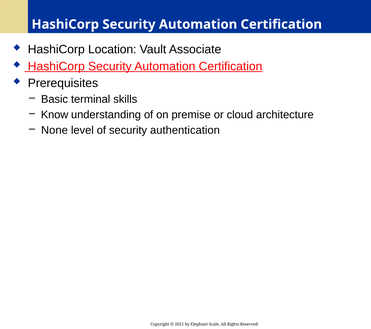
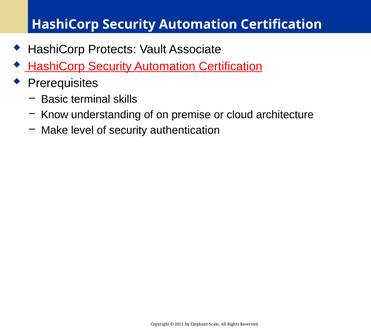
Location: Location -> Protects
None: None -> Make
